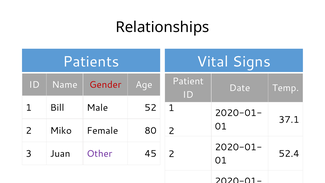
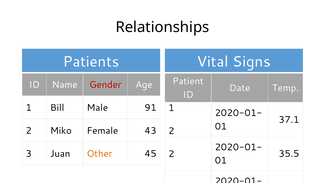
52: 52 -> 91
80: 80 -> 43
Other colour: purple -> orange
52.4: 52.4 -> 35.5
